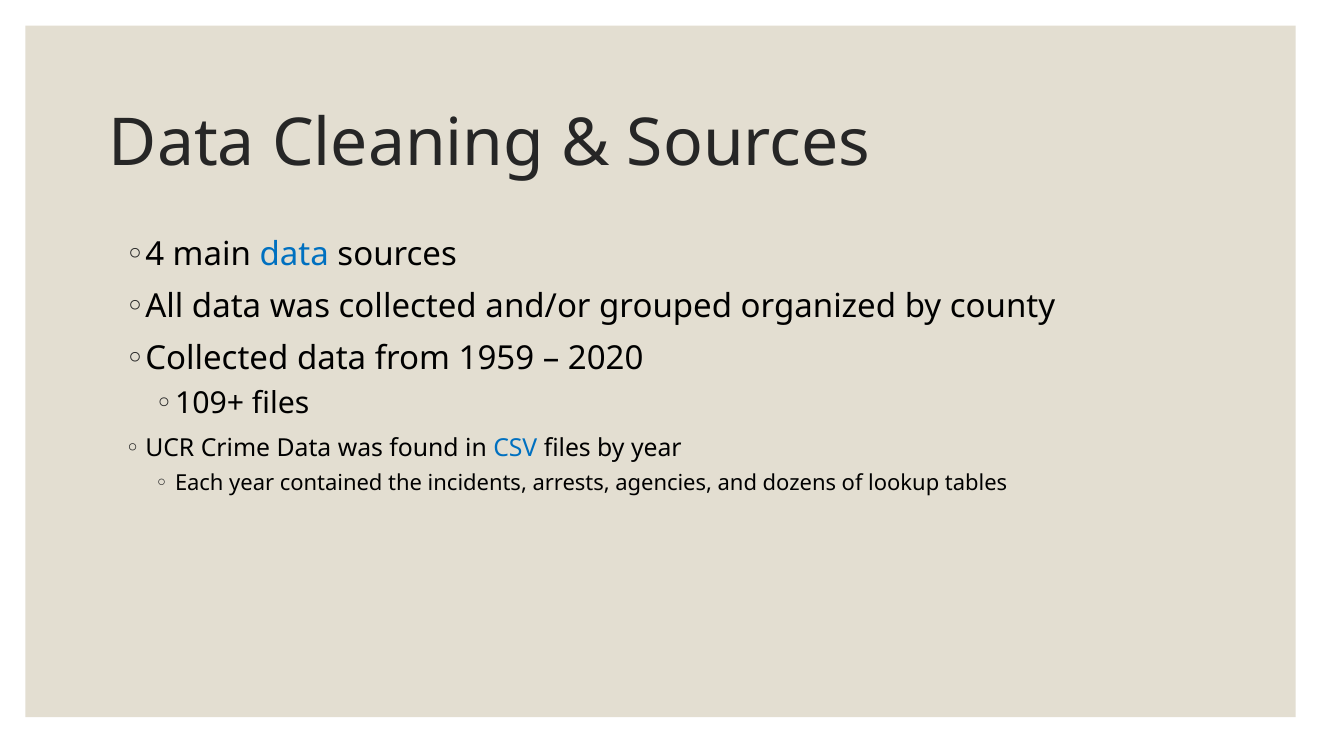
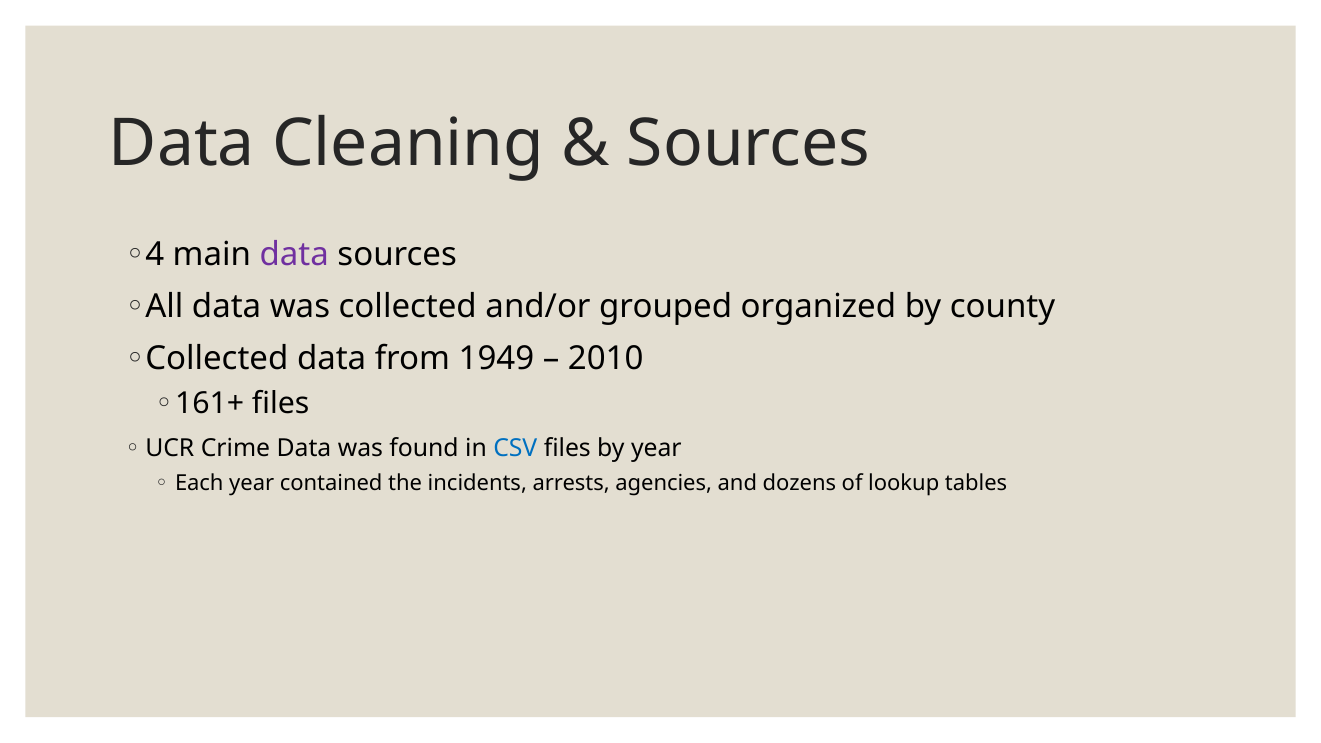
data at (294, 255) colour: blue -> purple
1959: 1959 -> 1949
2020: 2020 -> 2010
109+: 109+ -> 161+
